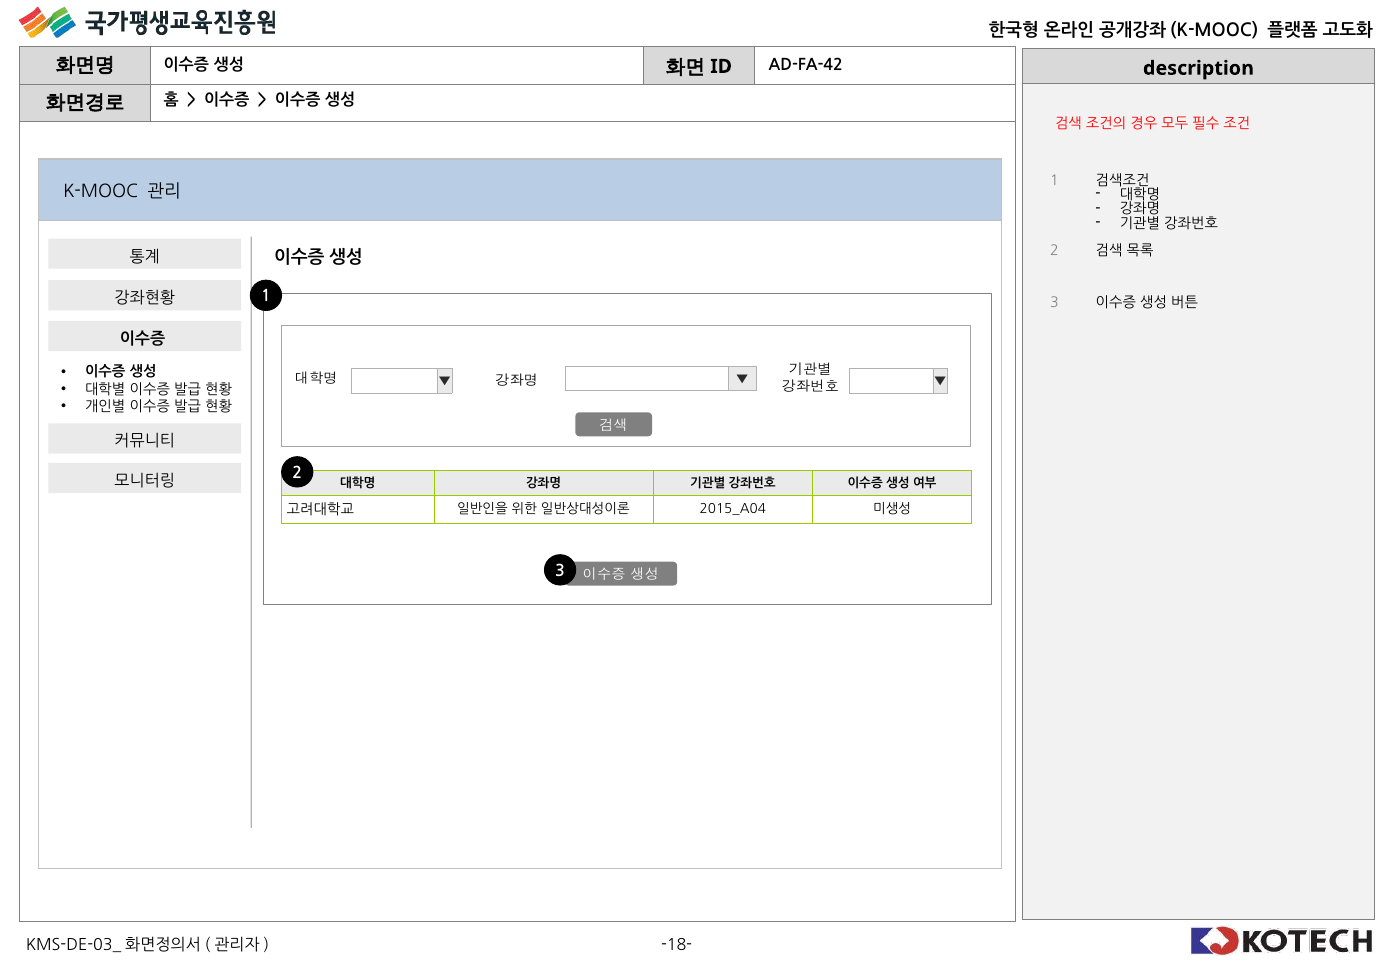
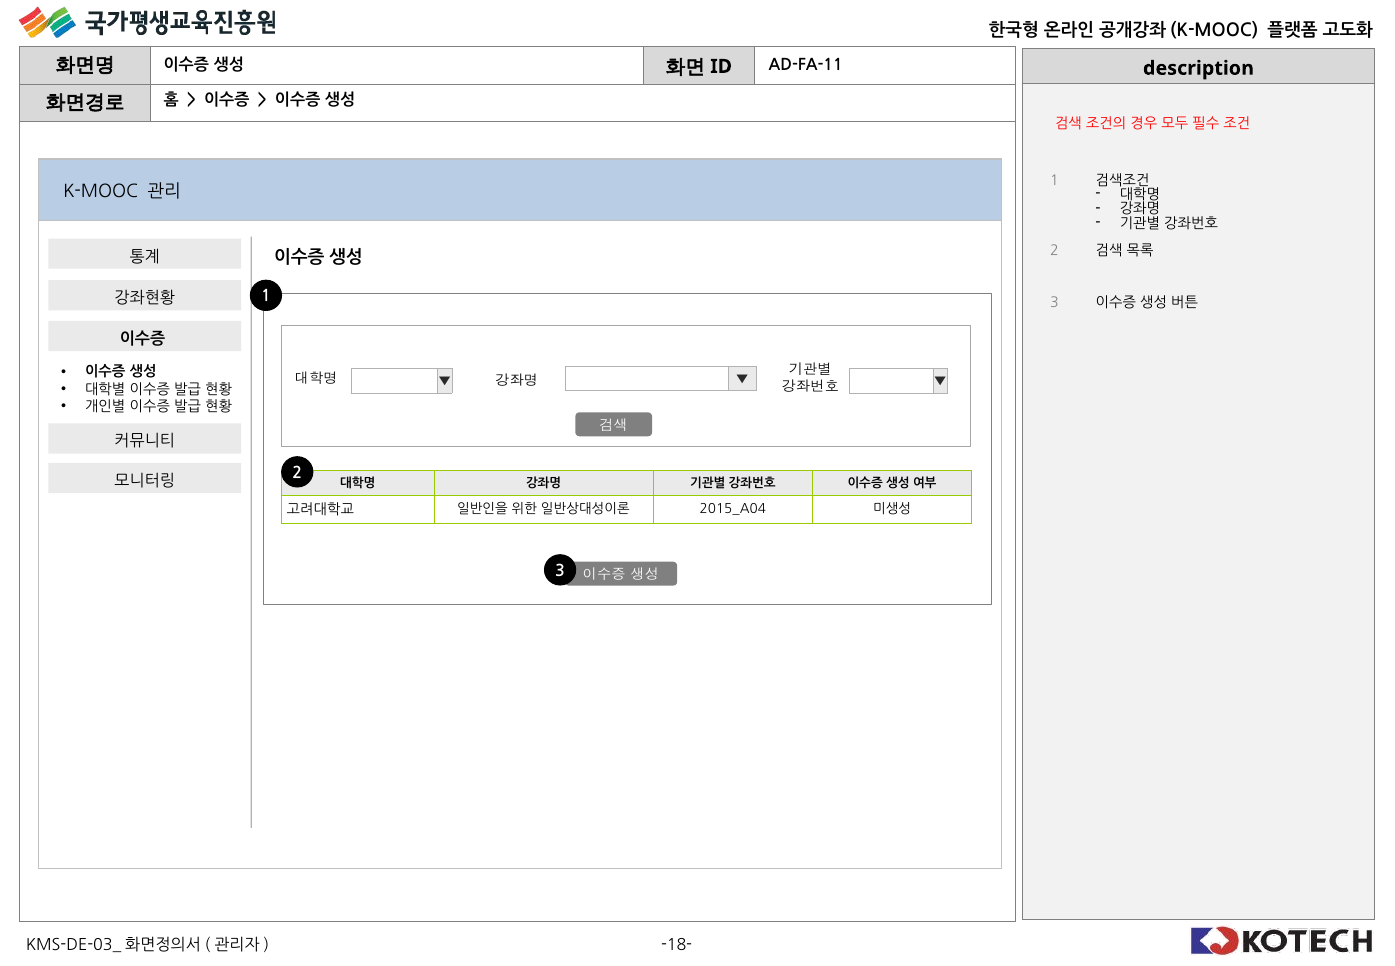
AD-FA-42: AD-FA-42 -> AD-FA-11
